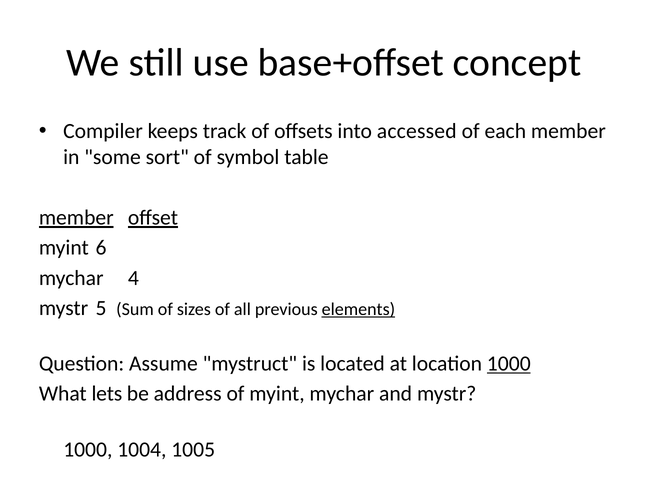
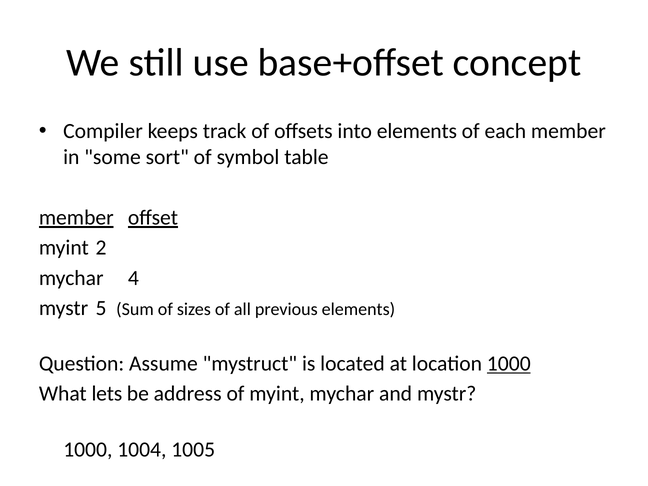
into accessed: accessed -> elements
6: 6 -> 2
elements at (358, 309) underline: present -> none
